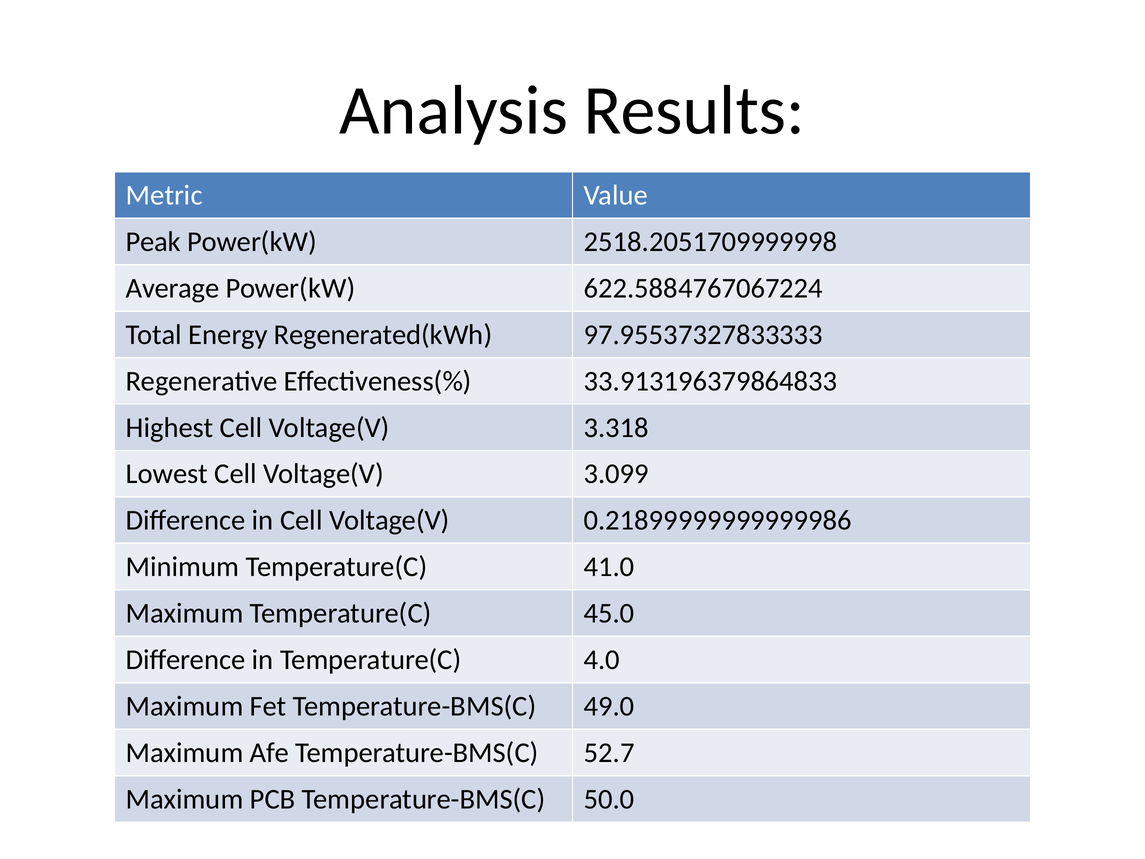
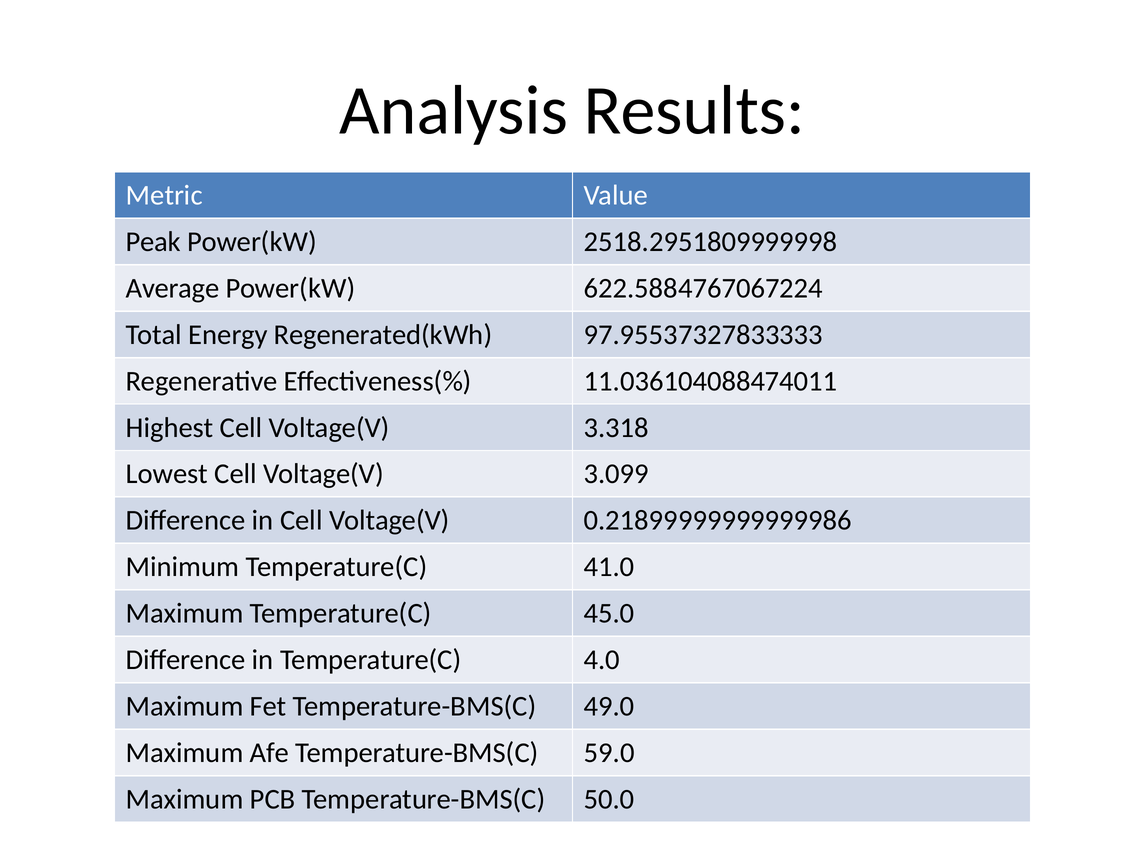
2518.2051709999998: 2518.2051709999998 -> 2518.2951809999998
33.913196379864833: 33.913196379864833 -> 11.036104088474011
52.7: 52.7 -> 59.0
